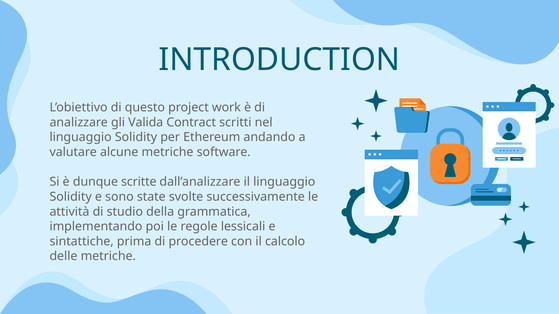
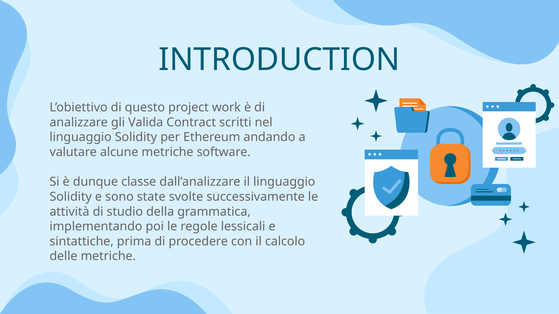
scritte: scritte -> classe
